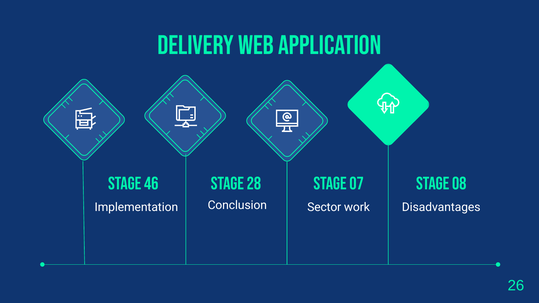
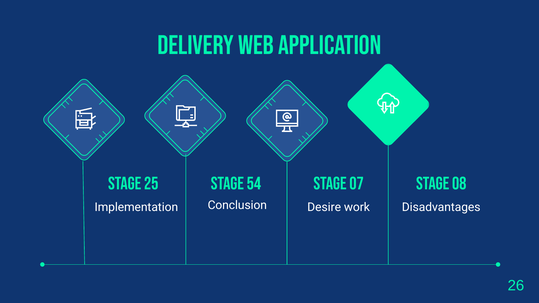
46: 46 -> 25
28: 28 -> 54
Sector: Sector -> Desire
